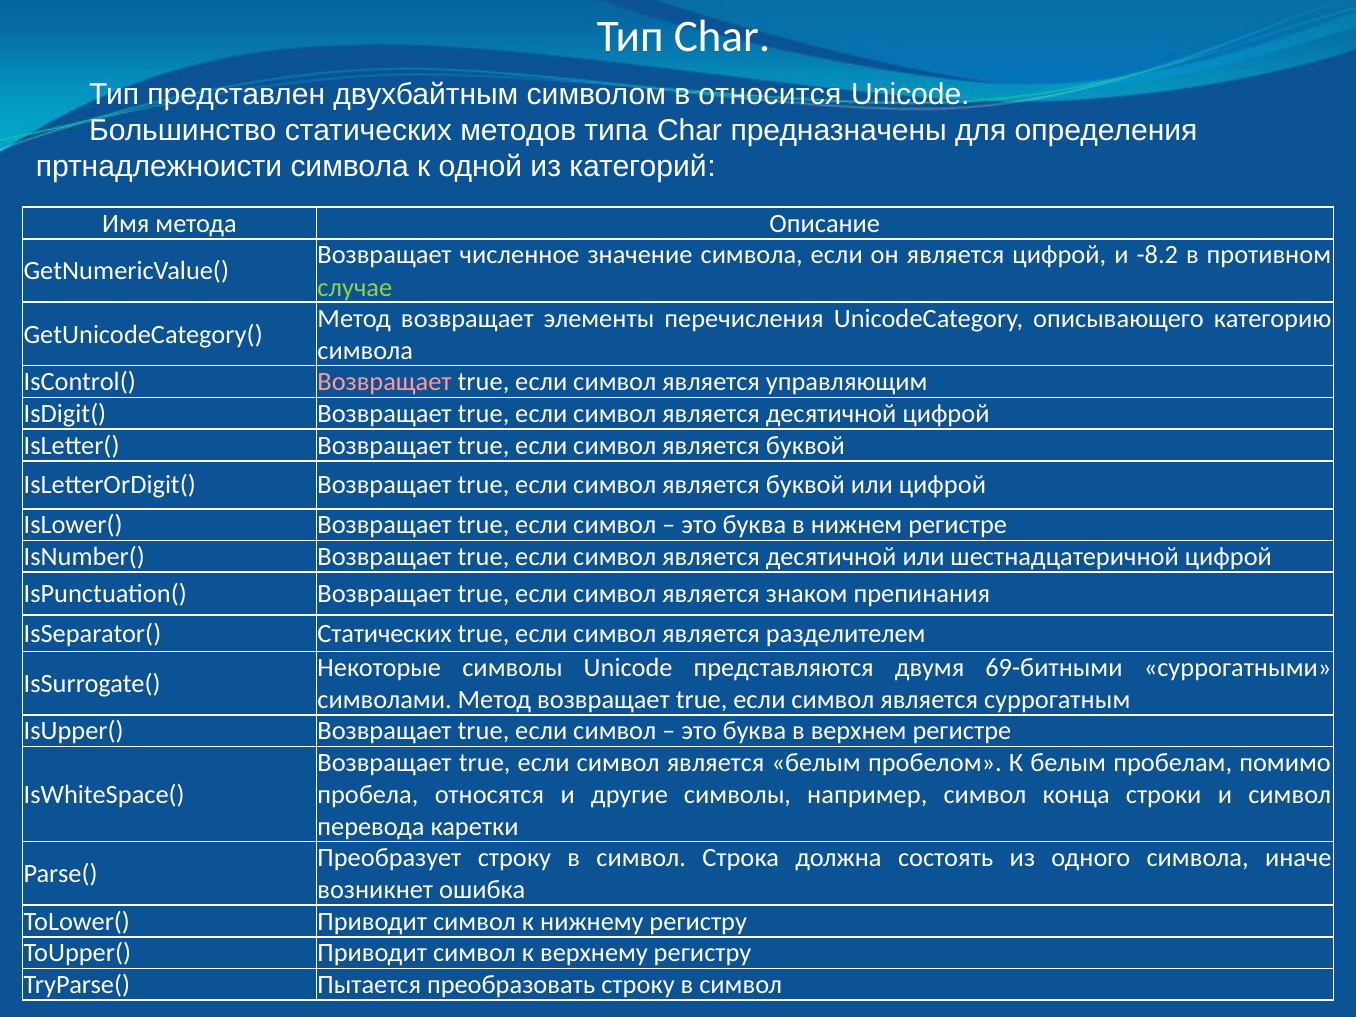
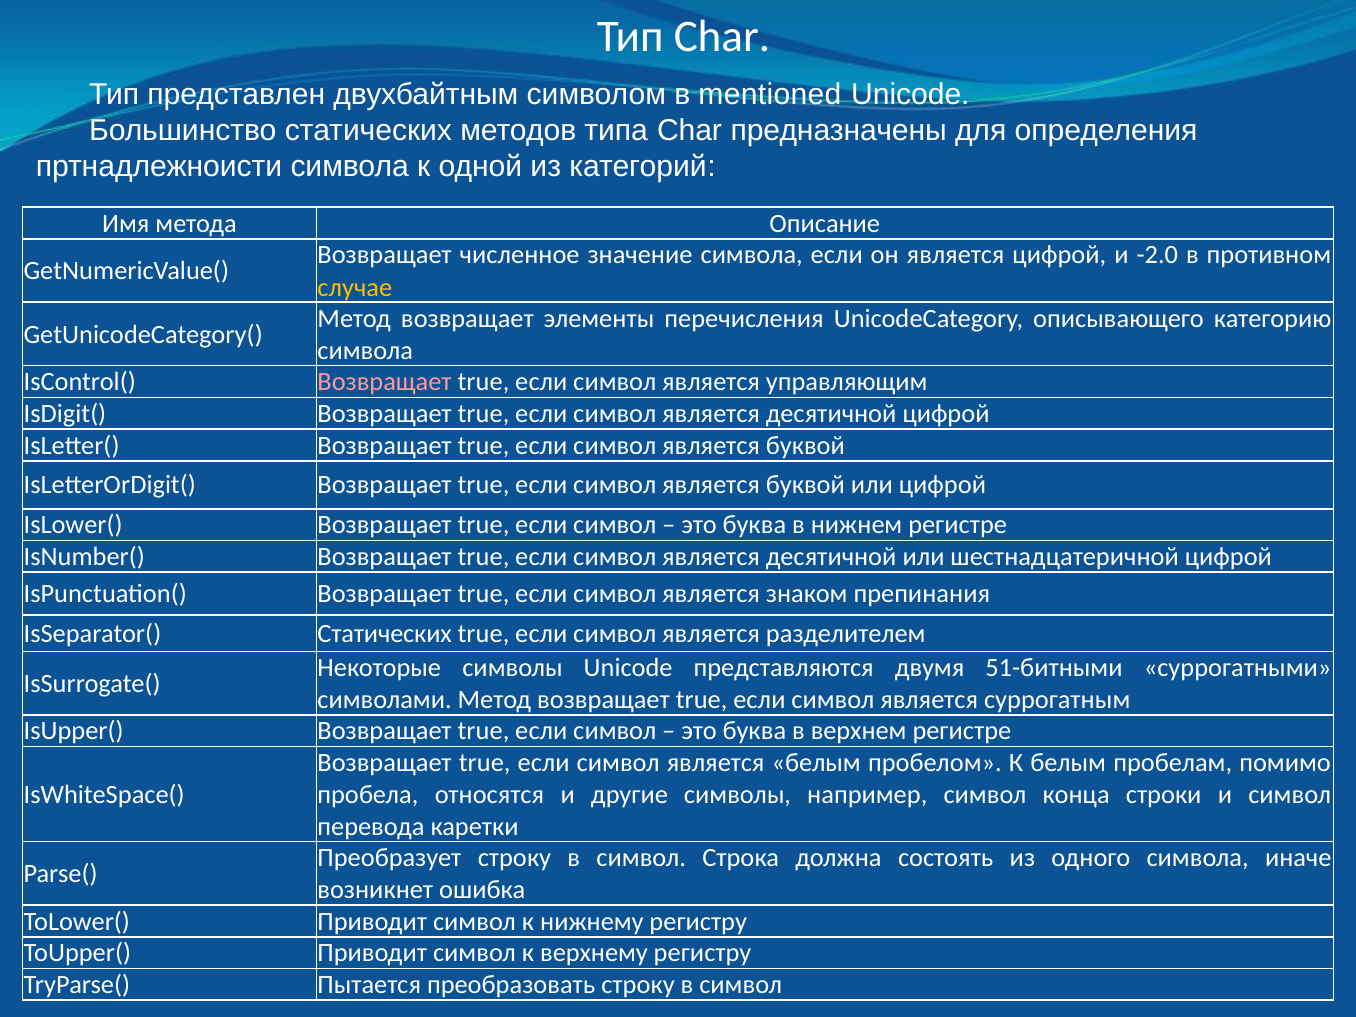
относится: относится -> mentioned
-8.2: -8.2 -> -2.0
случае colour: light green -> yellow
69-битными: 69-битными -> 51-битными
